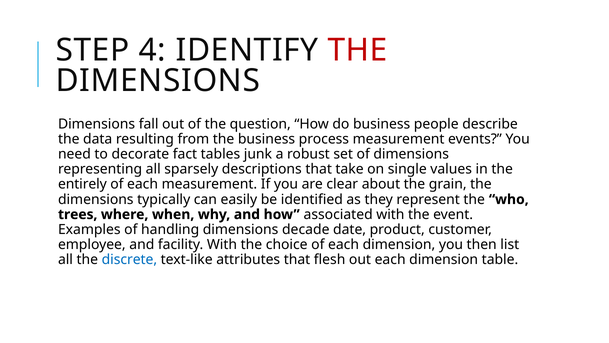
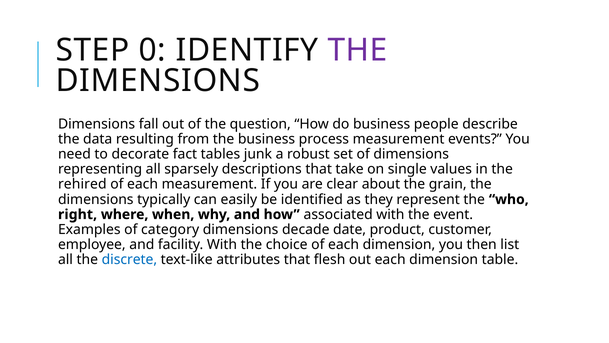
4: 4 -> 0
THE at (358, 50) colour: red -> purple
entirely: entirely -> rehired
trees: trees -> right
handling: handling -> category
